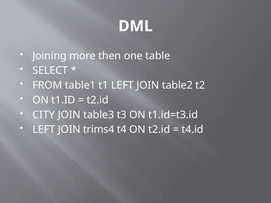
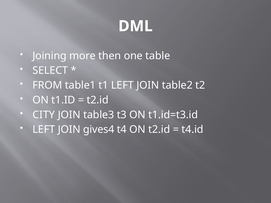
trims4: trims4 -> gives4
